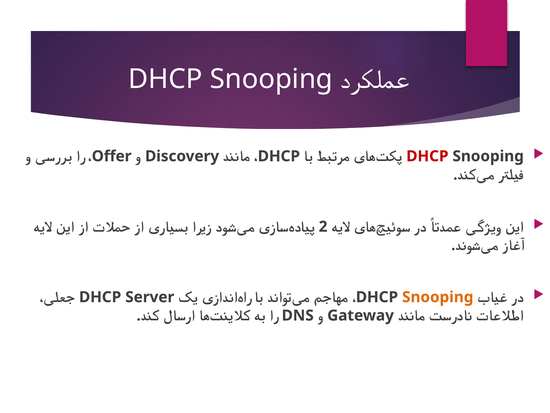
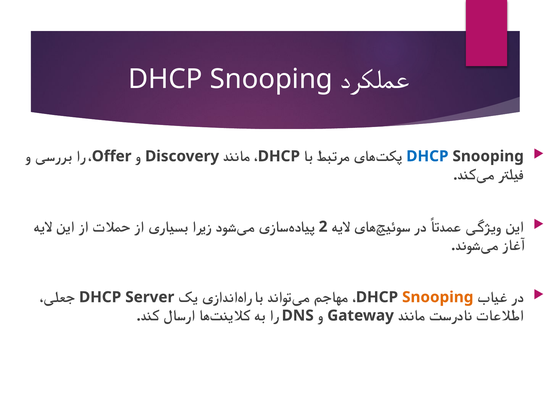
DHCP at (427, 156) colour: red -> blue
